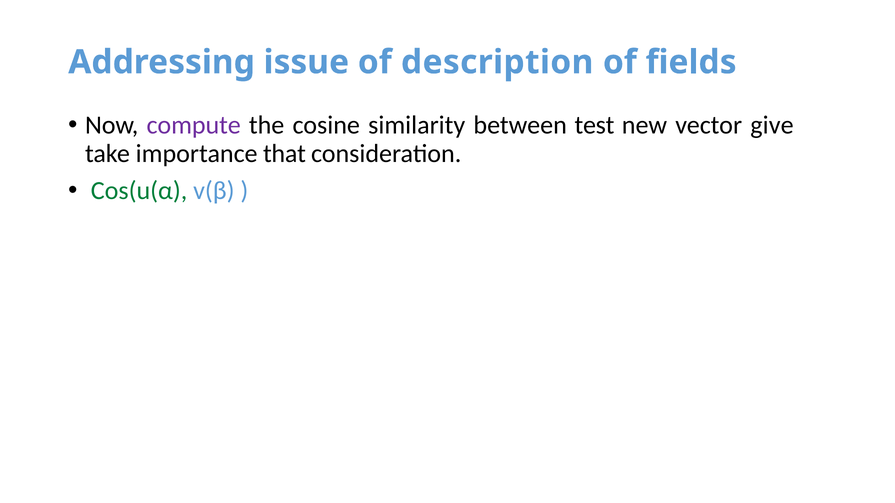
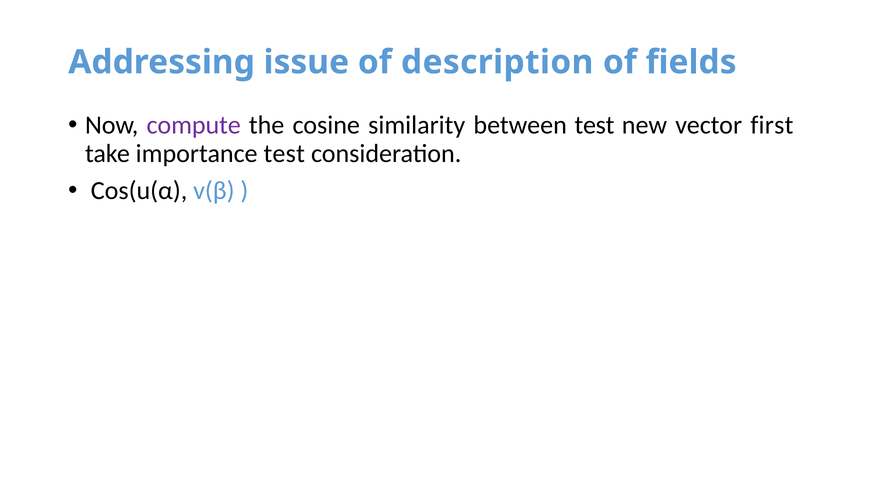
give: give -> first
importance that: that -> test
Cos(u(α colour: green -> black
